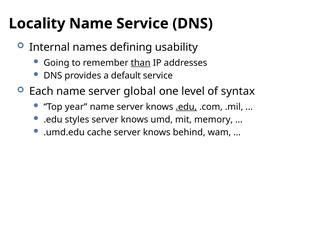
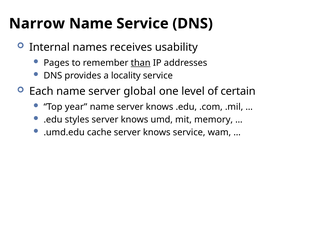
Locality: Locality -> Narrow
defining: defining -> receives
Going: Going -> Pages
default: default -> locality
syntax: syntax -> certain
.edu at (186, 107) underline: present -> none
knows behind: behind -> service
